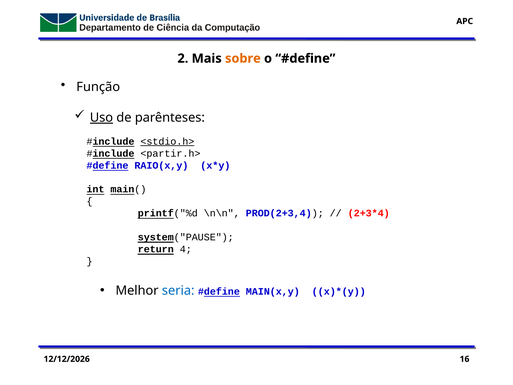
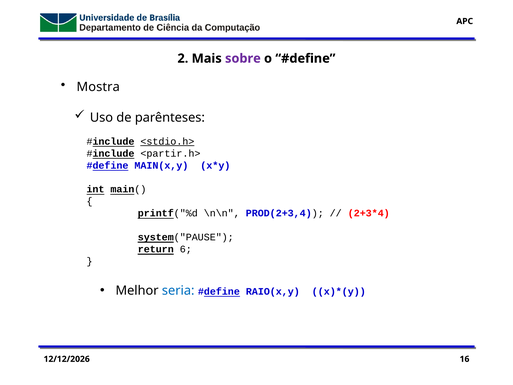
sobre colour: orange -> purple
Função: Função -> Mostra
Uso underline: present -> none
RAIO(x,y: RAIO(x,y -> MAIN(x,y
4: 4 -> 6
MAIN(x,y: MAIN(x,y -> RAIO(x,y
